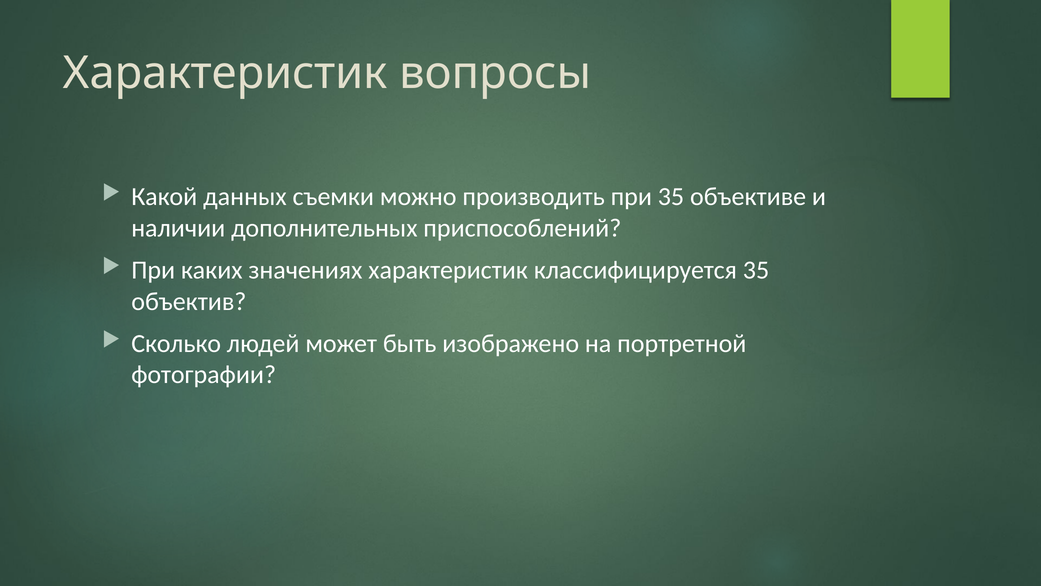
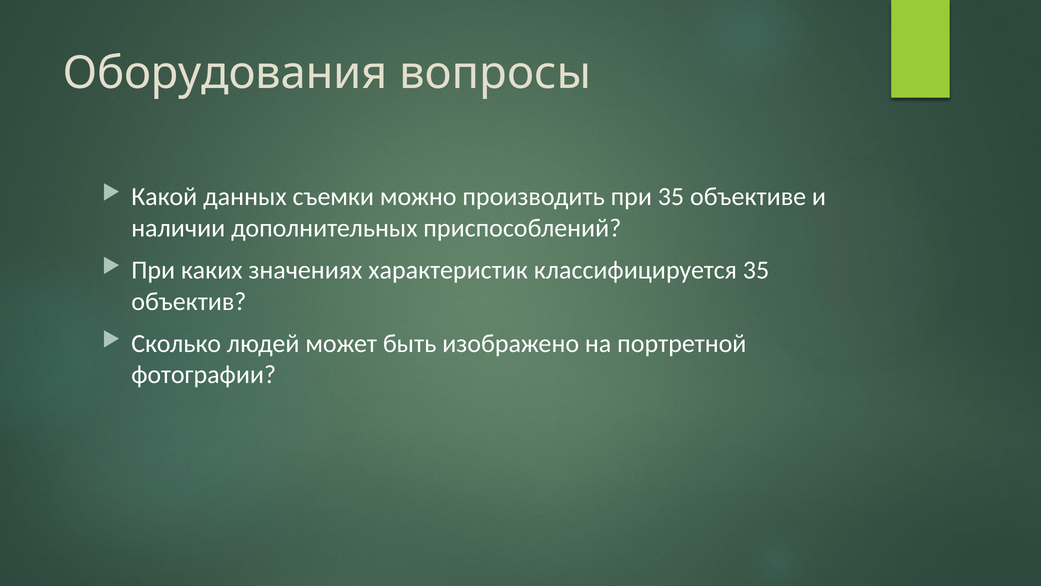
Характеристик at (225, 73): Характеристик -> Оборудования
